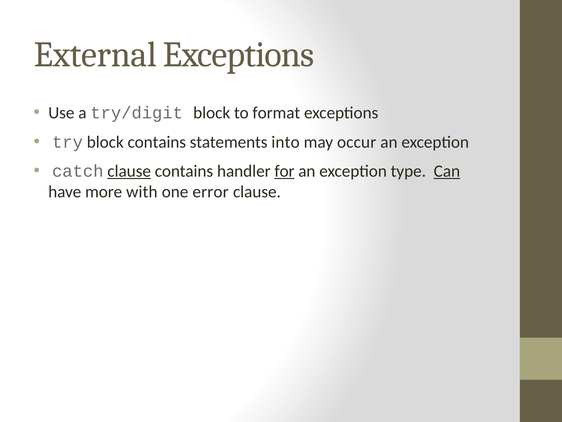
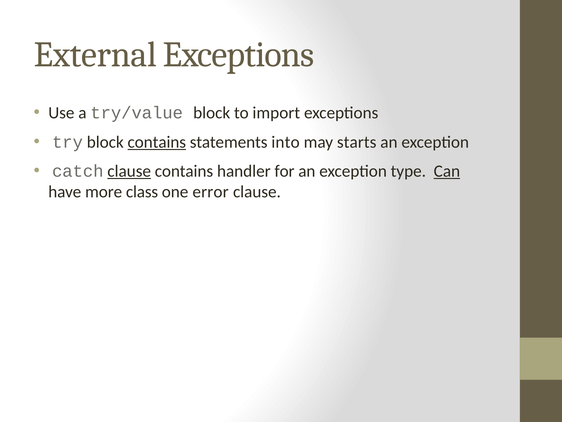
try/digit: try/digit -> try/value
format: format -> import
contains at (157, 142) underline: none -> present
occur: occur -> starts
for underline: present -> none
with: with -> class
